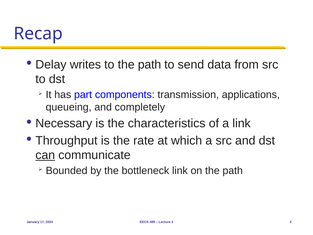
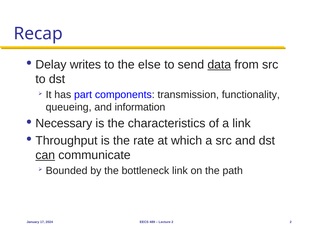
to the path: path -> else
data underline: none -> present
applications: applications -> functionality
completely: completely -> information
